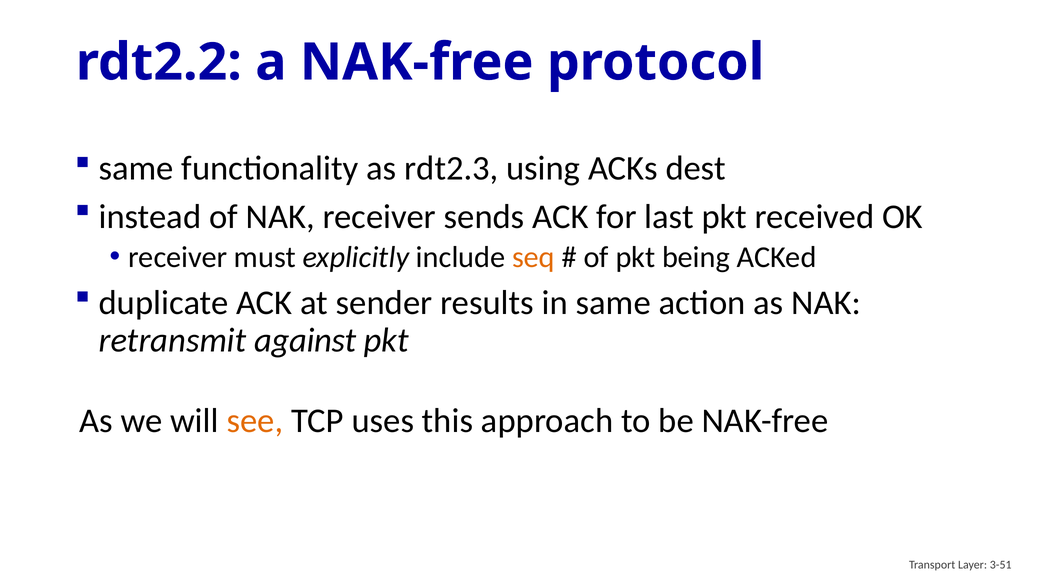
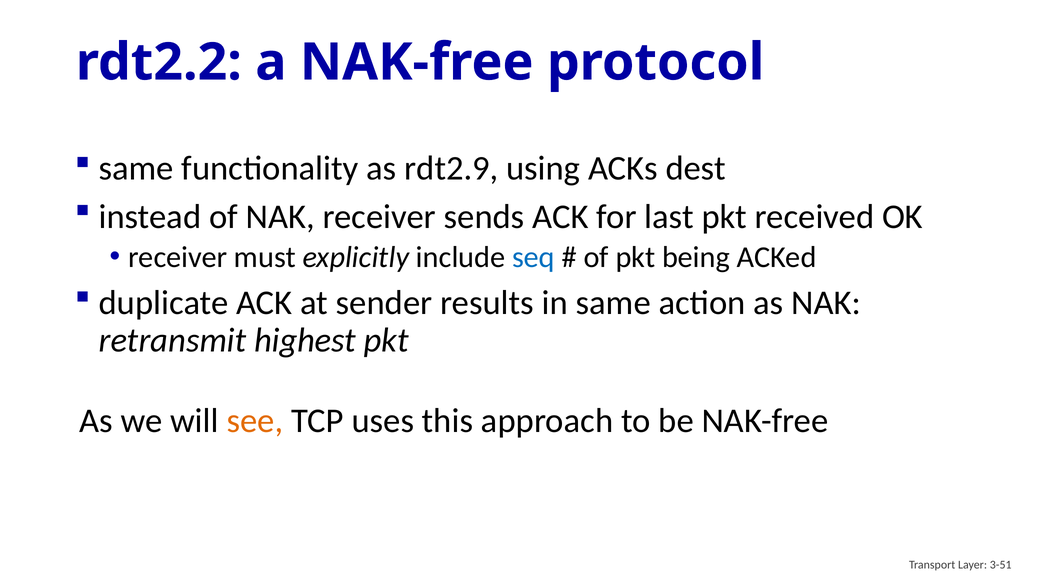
rdt2.3: rdt2.3 -> rdt2.9
seq colour: orange -> blue
against: against -> highest
